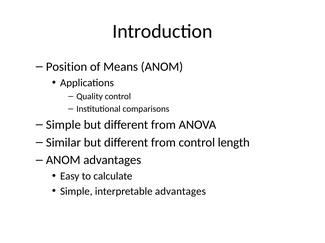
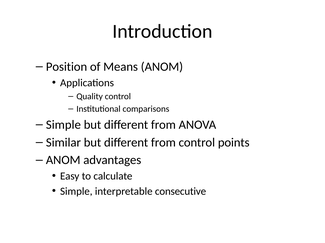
length: length -> points
interpretable advantages: advantages -> consecutive
